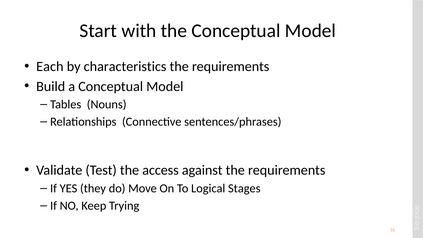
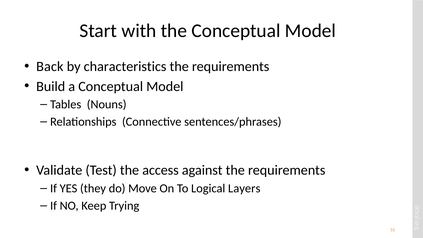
Each: Each -> Back
Stages: Stages -> Layers
